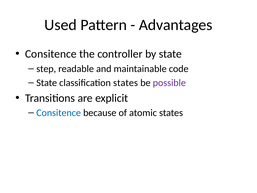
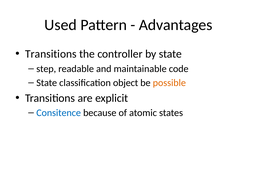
Consitence at (51, 54): Consitence -> Transitions
classification states: states -> object
possible colour: purple -> orange
